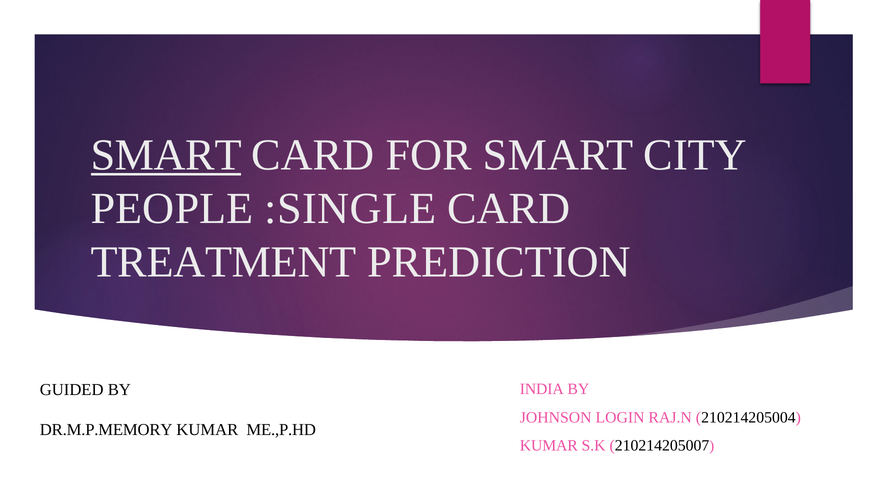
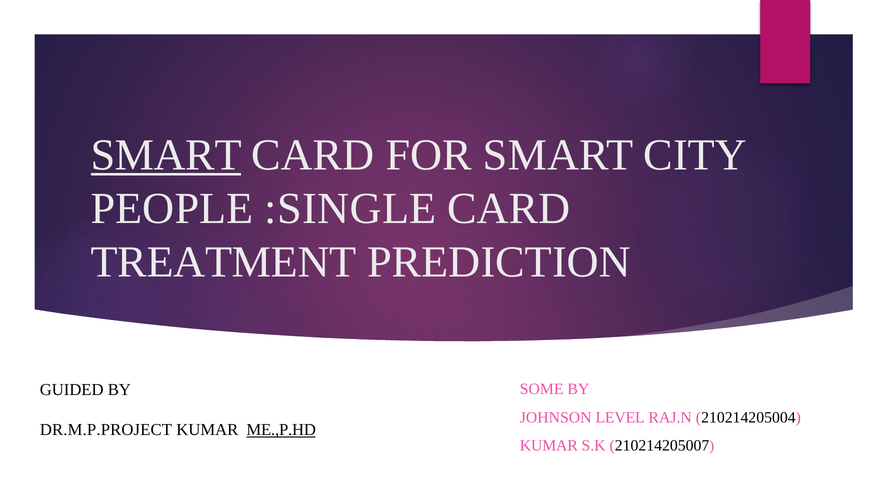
INDIA: INDIA -> SOME
LOGIN: LOGIN -> LEVEL
DR.M.P.MEMORY: DR.M.P.MEMORY -> DR.M.P.PROJECT
ME.,P.HD underline: none -> present
